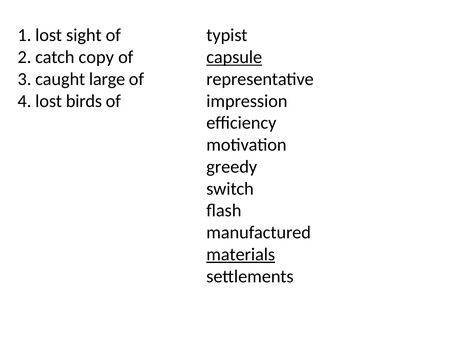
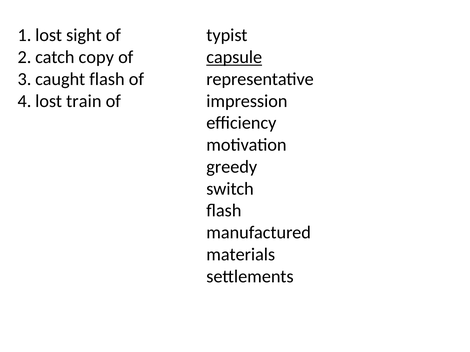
large at (107, 79): large -> flash
birds: birds -> train
materials underline: present -> none
